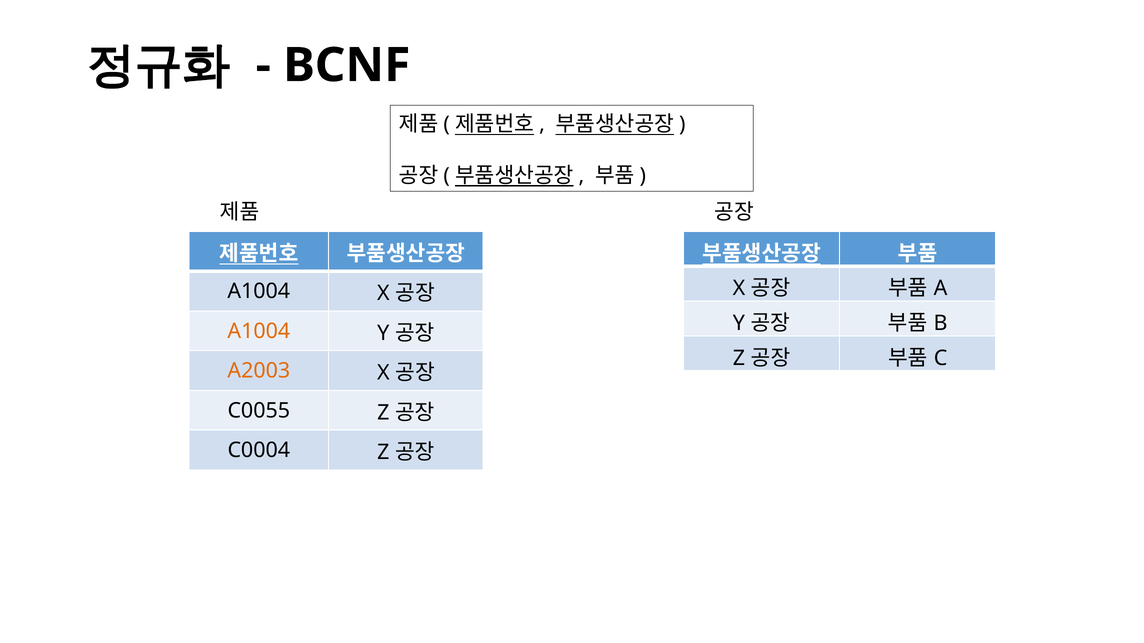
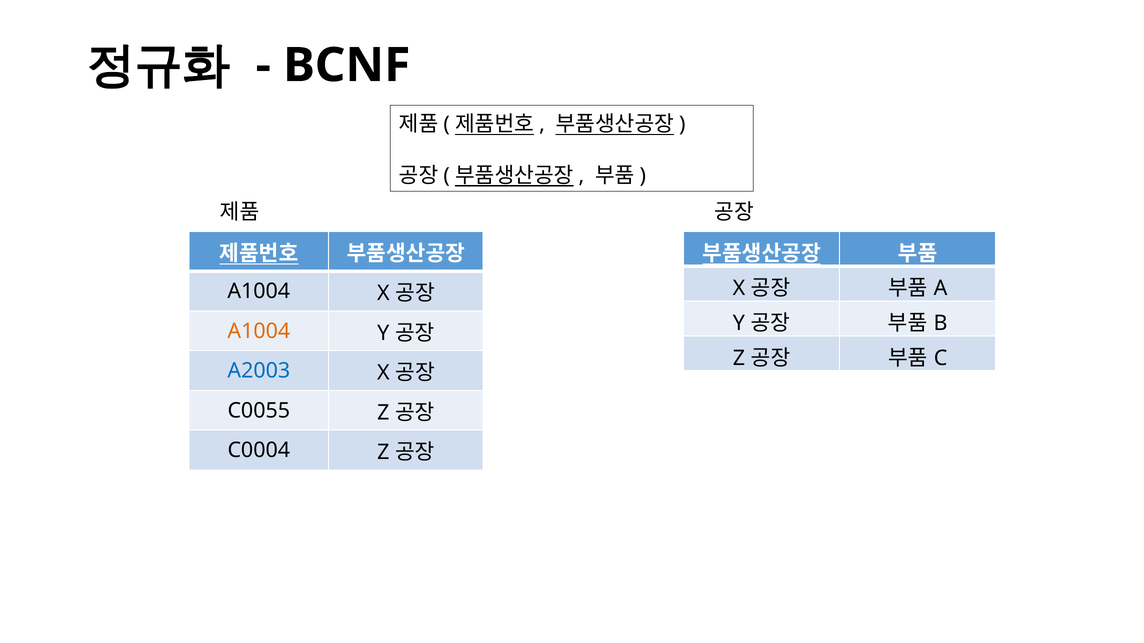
A2003 colour: orange -> blue
